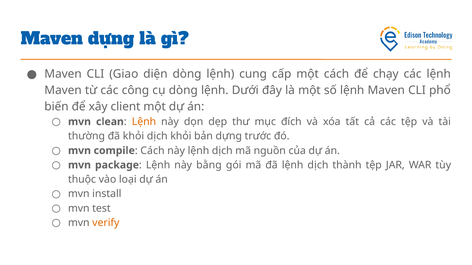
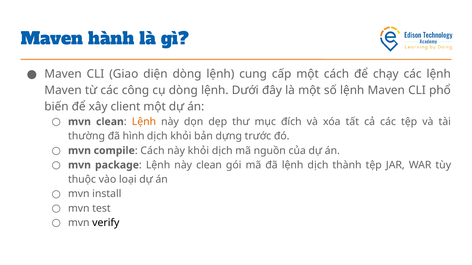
Maven dựng: dựng -> hành
đã khỏi: khỏi -> hình
này lệnh: lệnh -> khỏi
này bằng: bằng -> clean
verify colour: orange -> black
